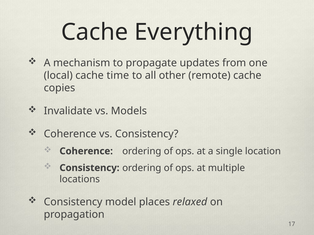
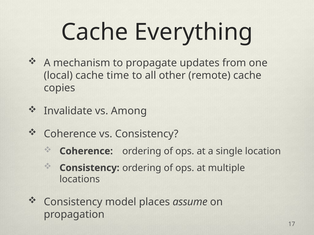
Models: Models -> Among
relaxed: relaxed -> assume
